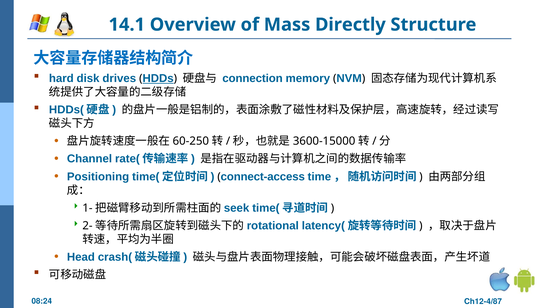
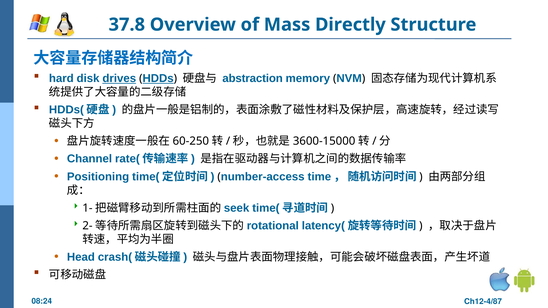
14.1: 14.1 -> 37.8
drives underline: none -> present
connection: connection -> abstraction
connect-access: connect-access -> number-access
